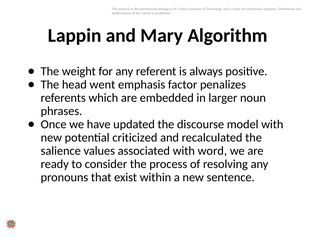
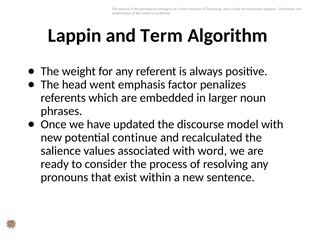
Mary: Mary -> Term
criticized: criticized -> continue
